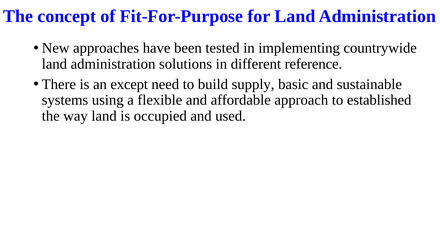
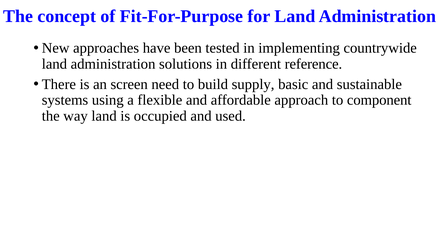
except: except -> screen
established: established -> component
